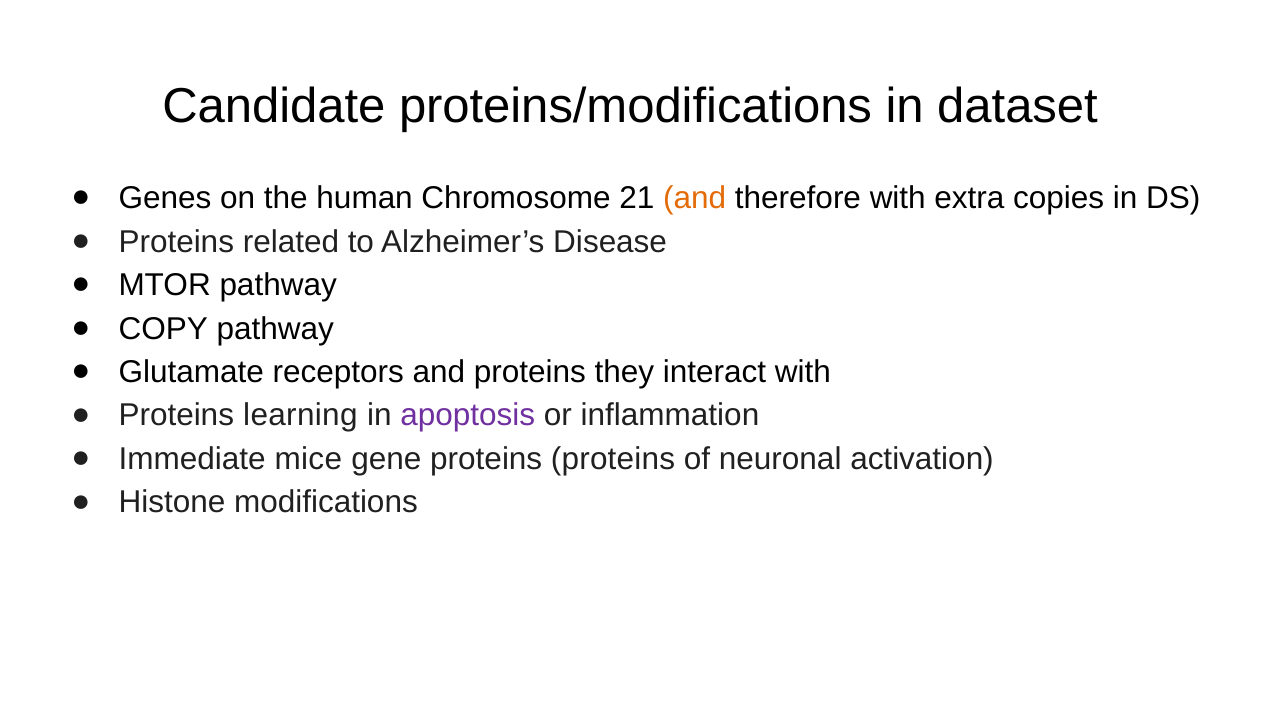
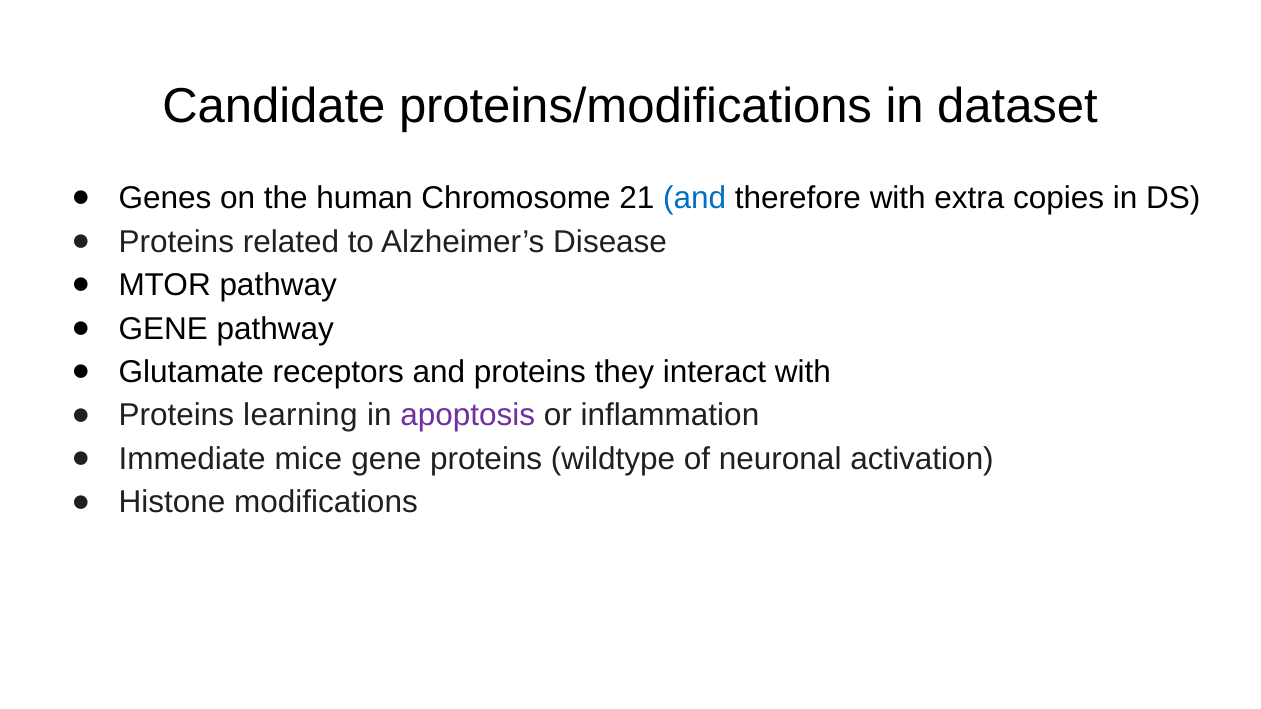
and at (695, 198) colour: orange -> blue
COPY at (163, 329): COPY -> GENE
proteins proteins: proteins -> wildtype
